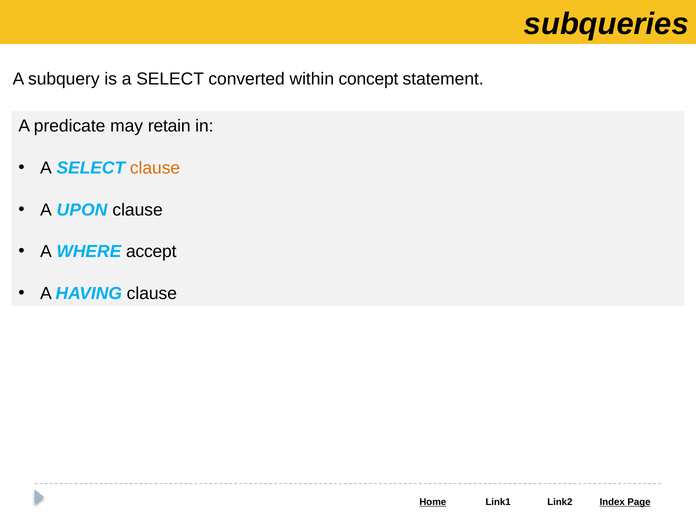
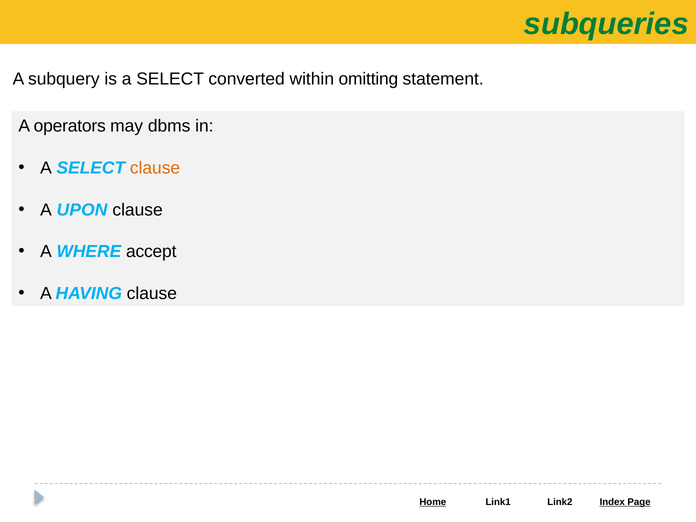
subqueries colour: black -> green
concept: concept -> omitting
predicate: predicate -> operators
retain: retain -> dbms
